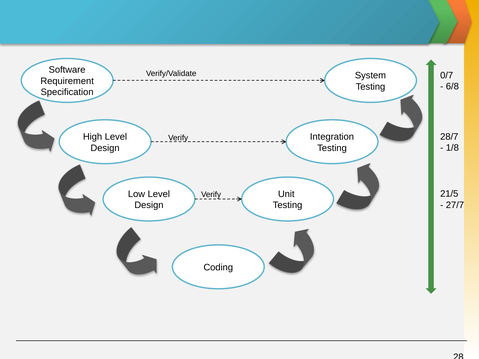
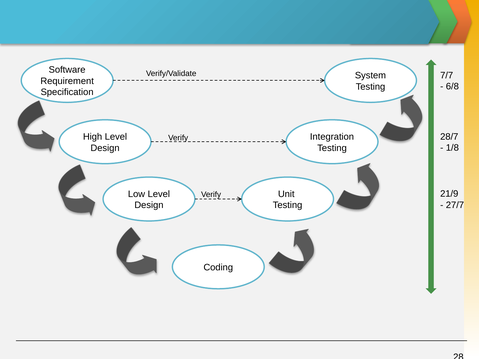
0/7: 0/7 -> 7/7
21/5: 21/5 -> 21/9
